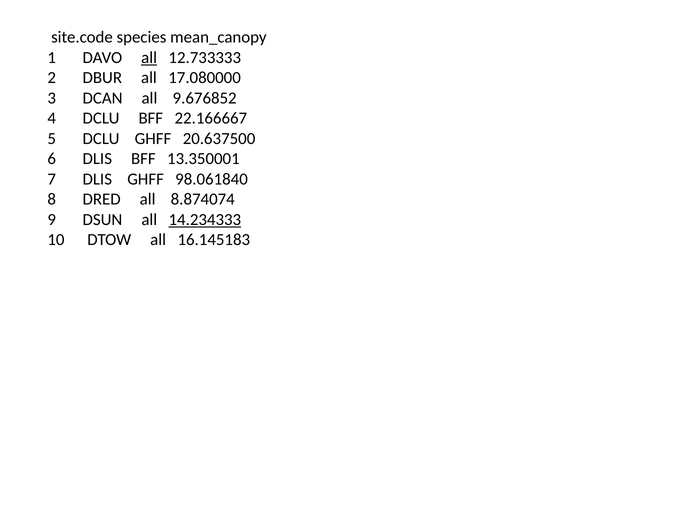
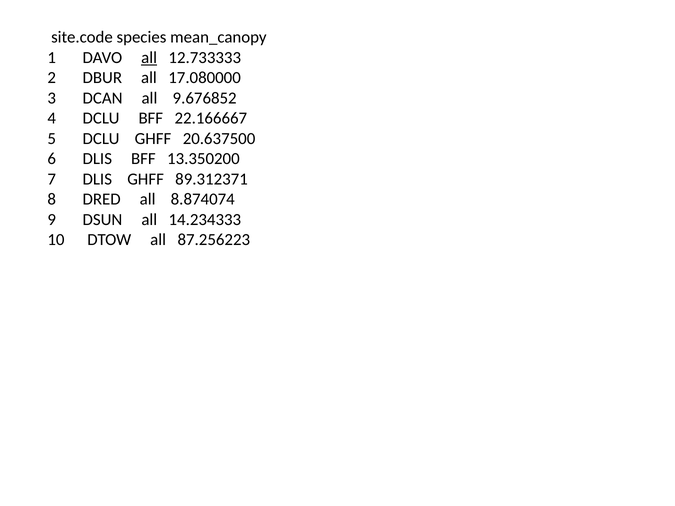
13.350001: 13.350001 -> 13.350200
98.061840: 98.061840 -> 89.312371
14.234333 underline: present -> none
16.145183: 16.145183 -> 87.256223
